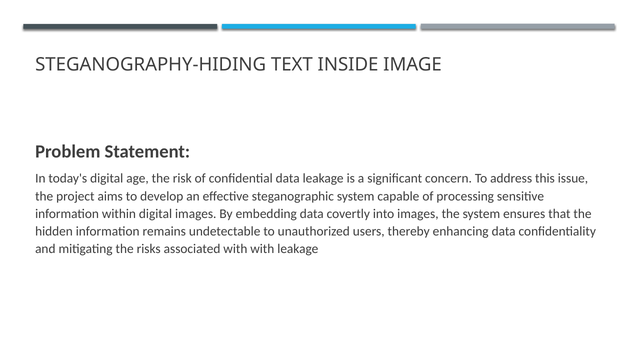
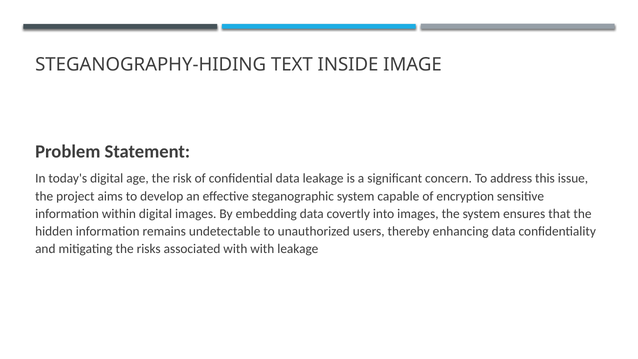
processing: processing -> encryption
